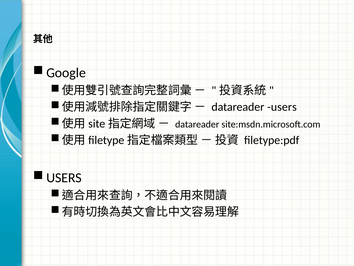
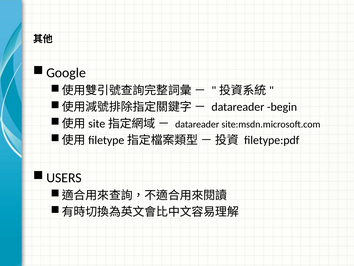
datareader users: users -> begin
